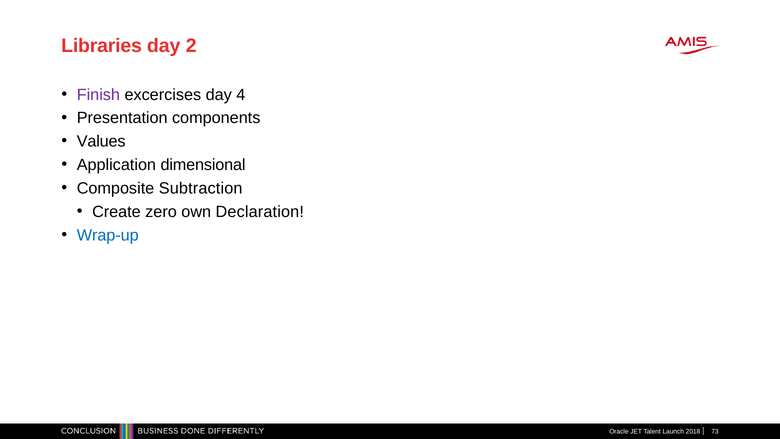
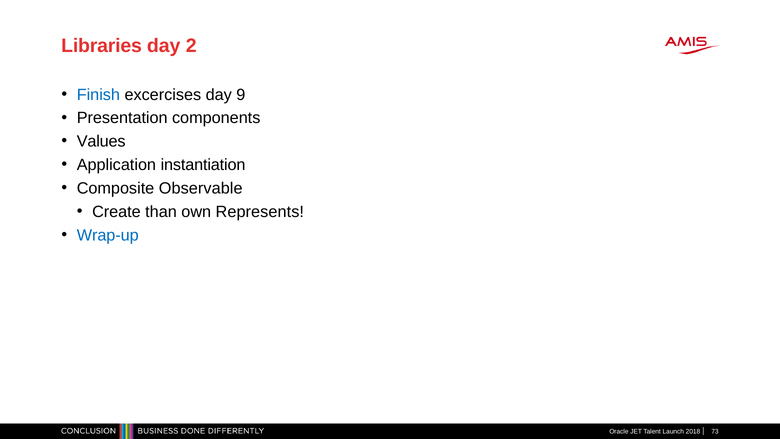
Finish colour: purple -> blue
4: 4 -> 9
dimensional: dimensional -> instantiation
Subtraction: Subtraction -> Observable
zero: zero -> than
Declaration: Declaration -> Represents
